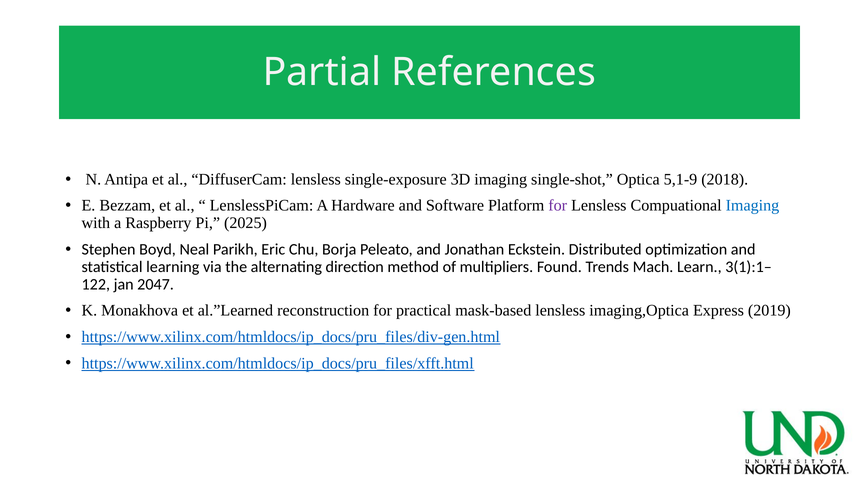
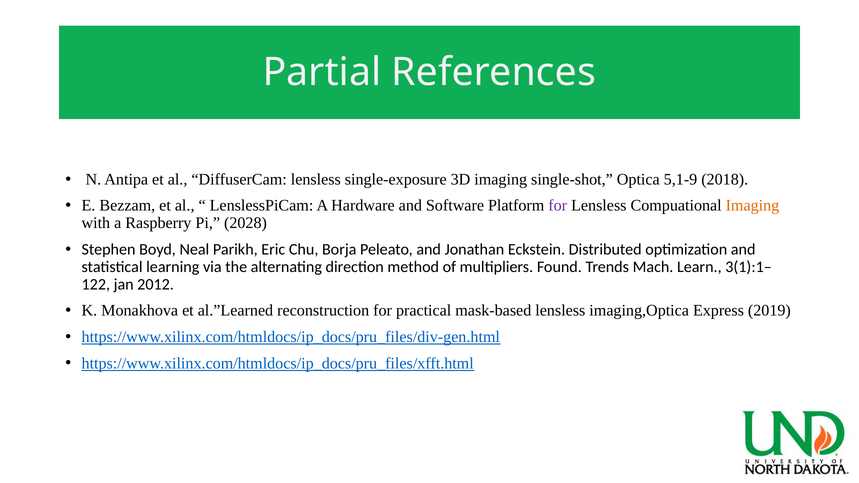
Imaging at (752, 206) colour: blue -> orange
2025: 2025 -> 2028
2047: 2047 -> 2012
